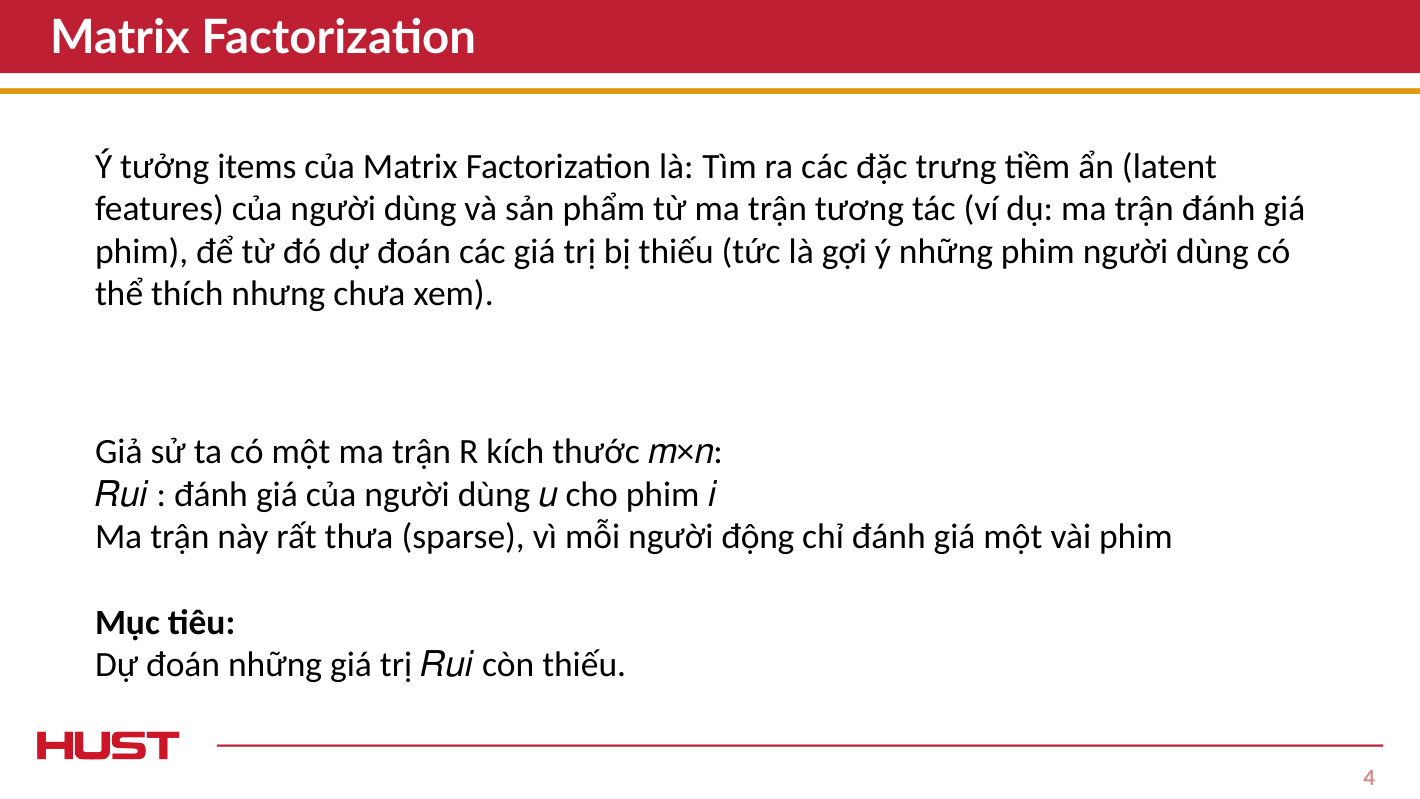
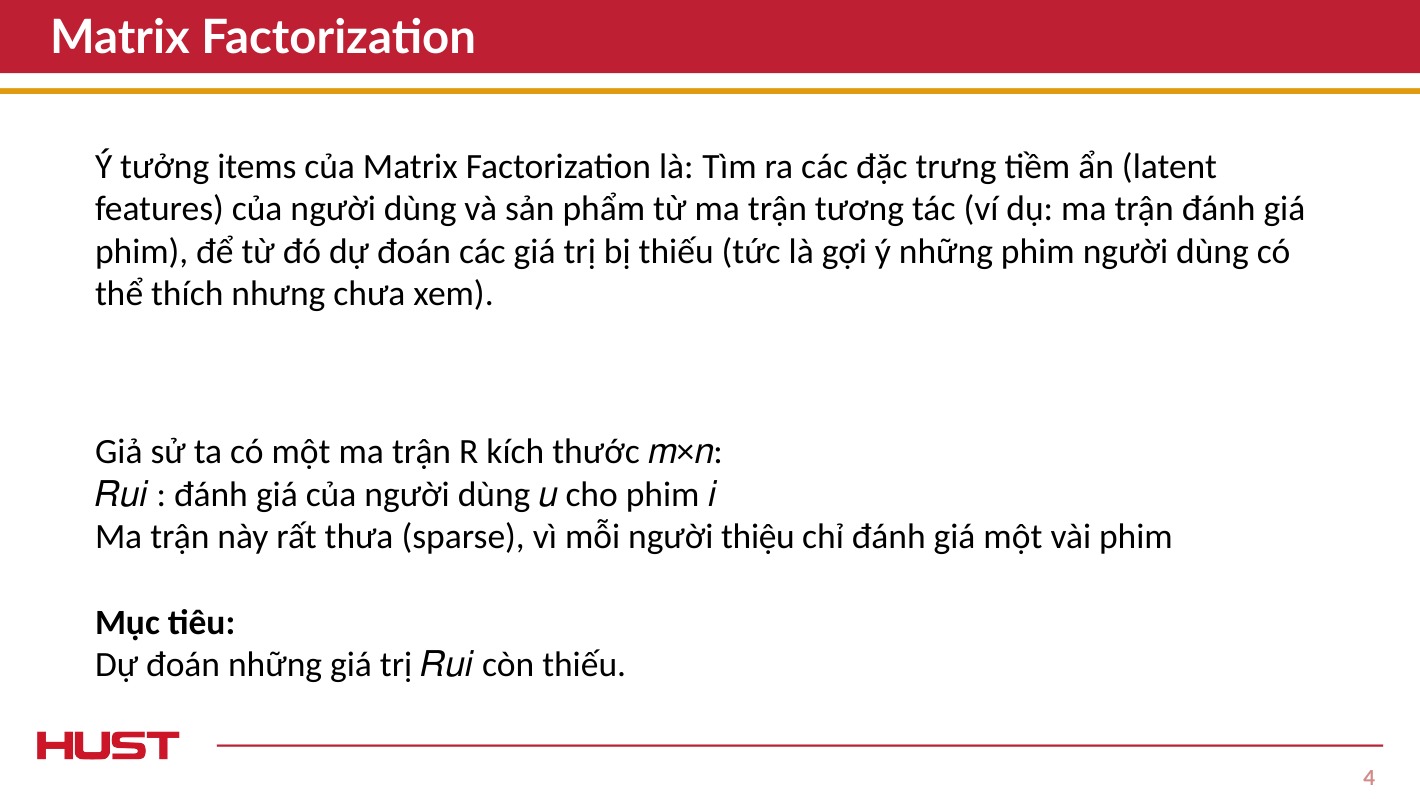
động: động -> thiệu
